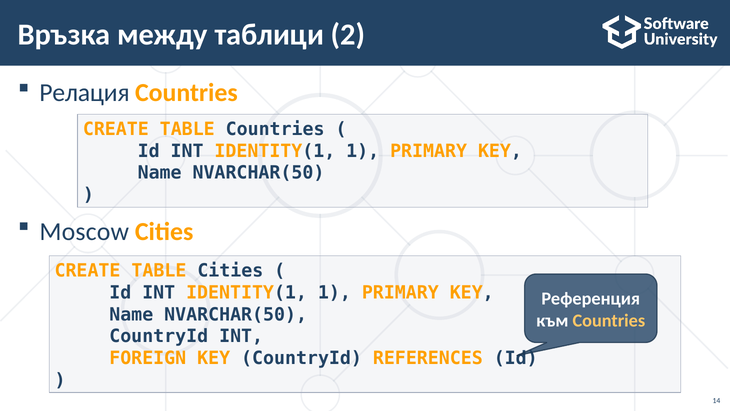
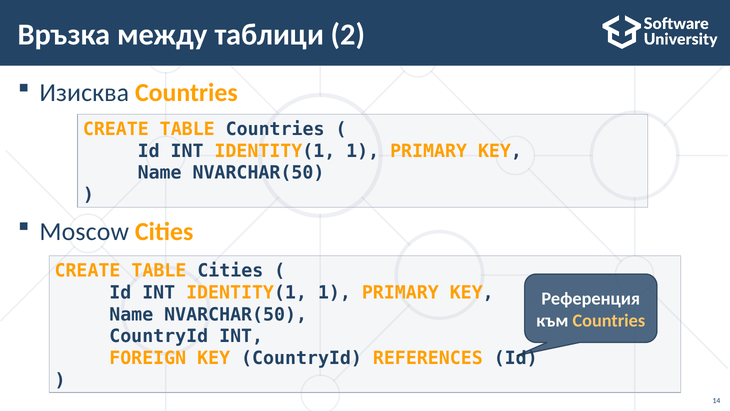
Релация: Релация -> Изисква
